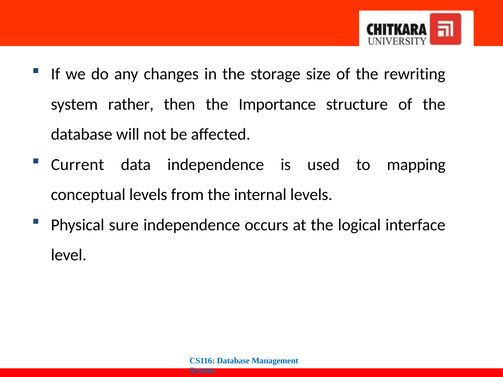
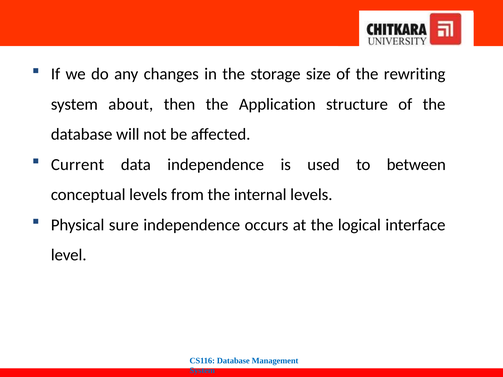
rather: rather -> about
Importance: Importance -> Application
mapping: mapping -> between
